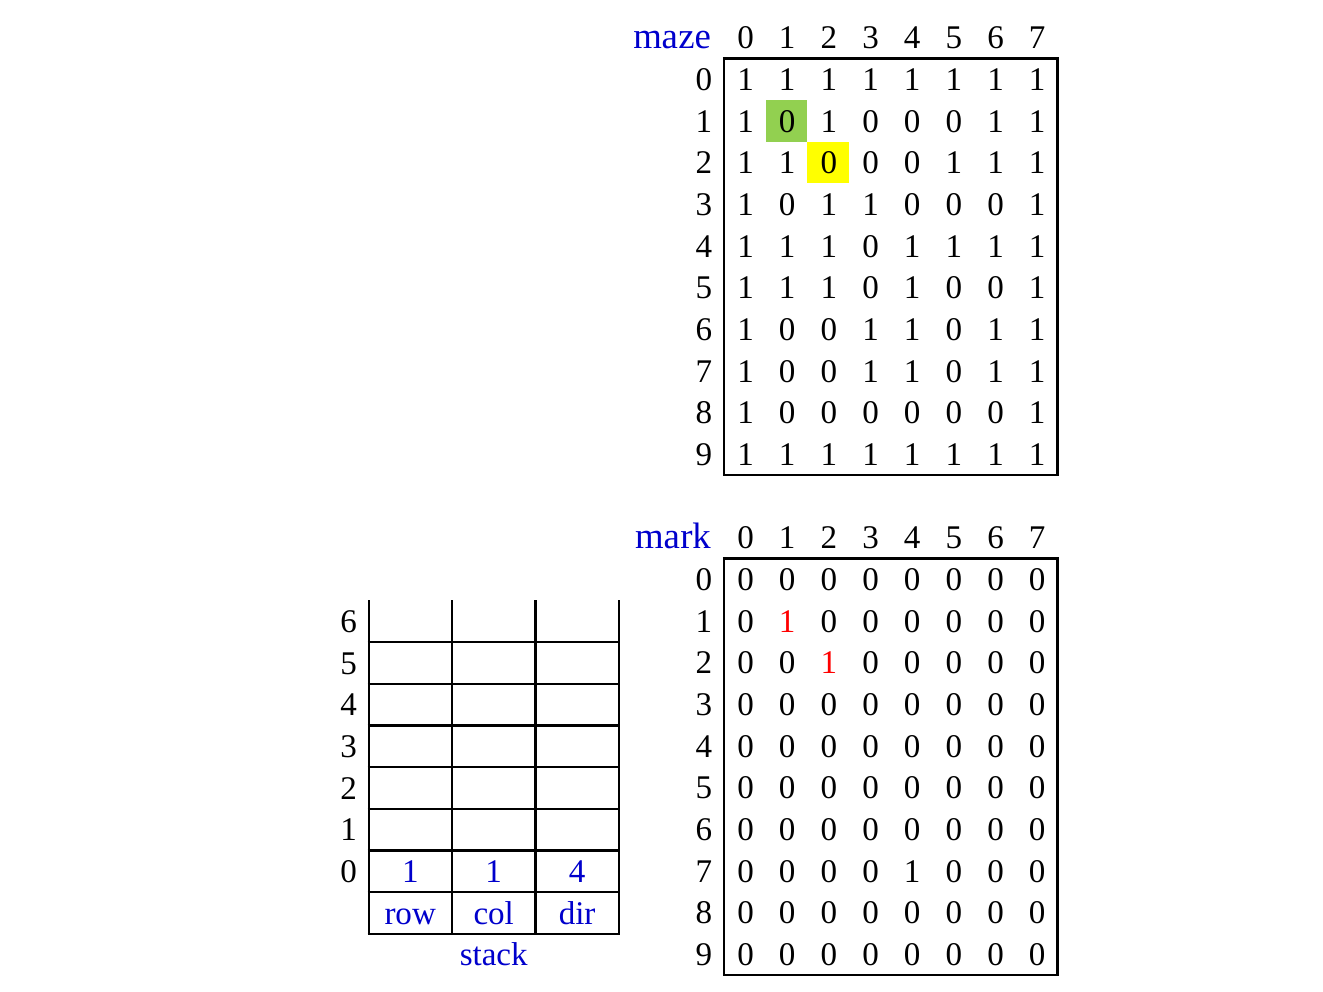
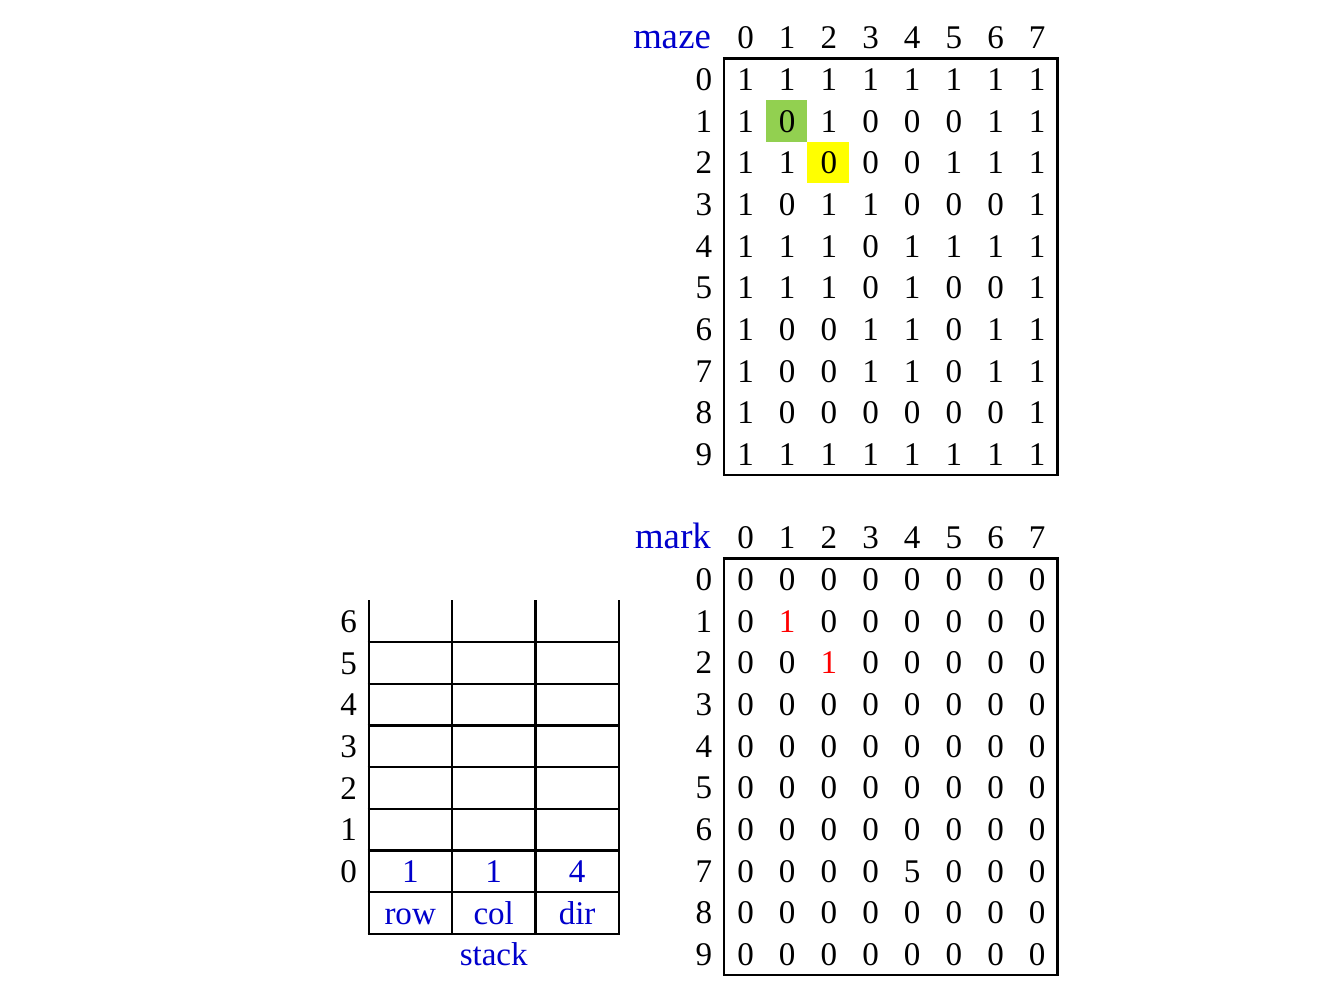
1 at (912, 871): 1 -> 5
